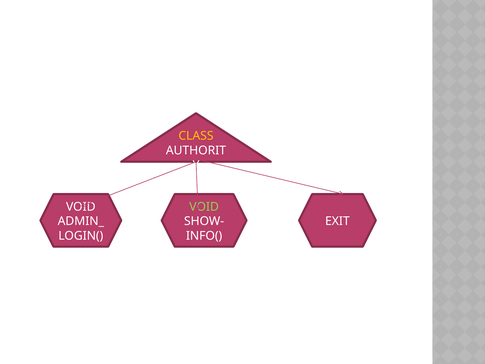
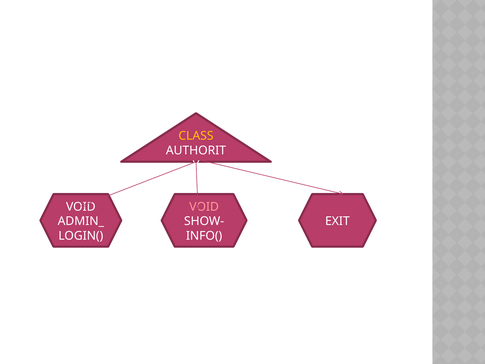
VOID at (204, 207) colour: light green -> pink
